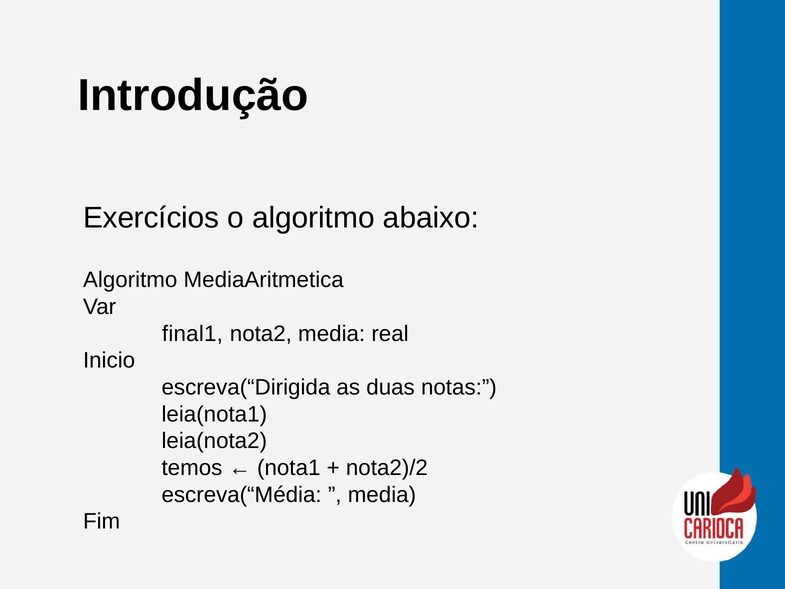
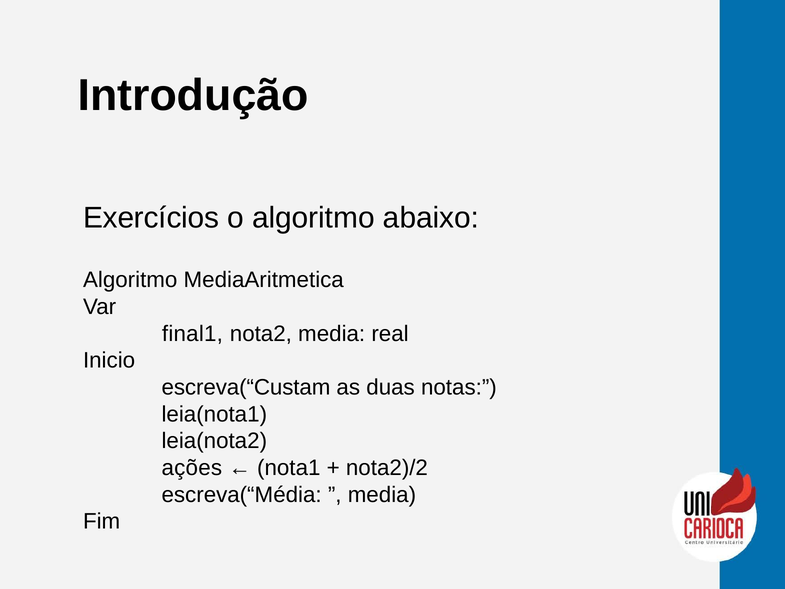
escreva(“Dirigida: escreva(“Dirigida -> escreva(“Custam
temos: temos -> ações
